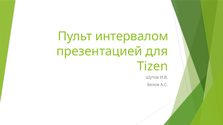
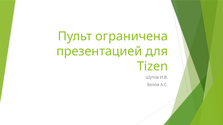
интервалом: интервалом -> ограничена
